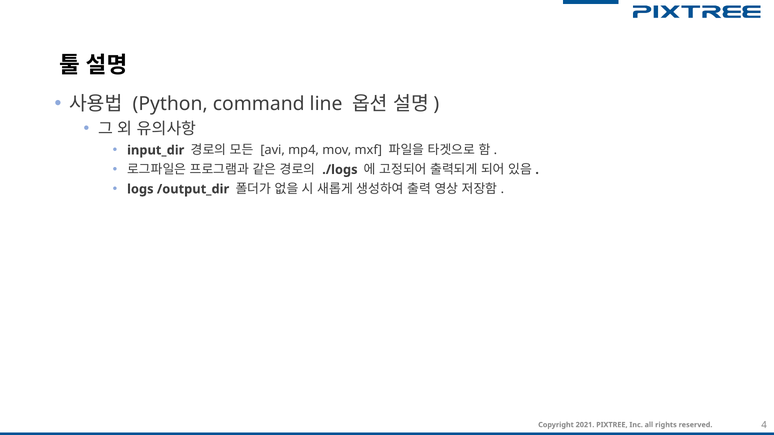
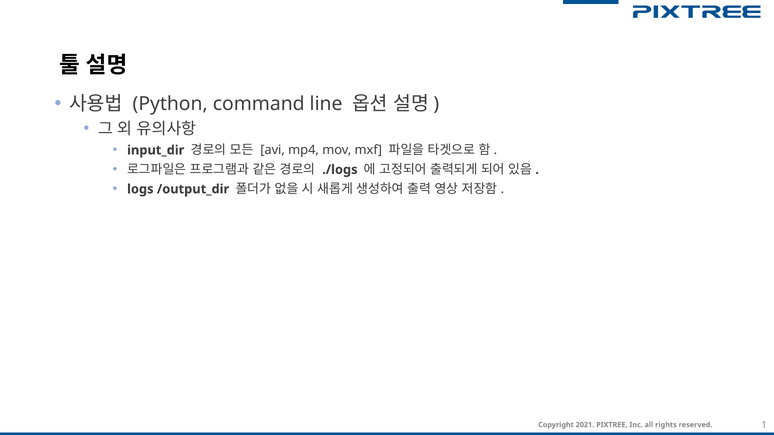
4: 4 -> 1
